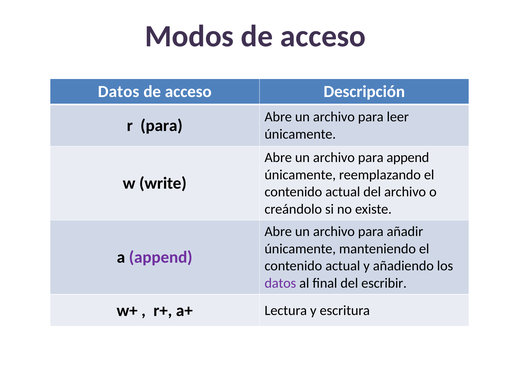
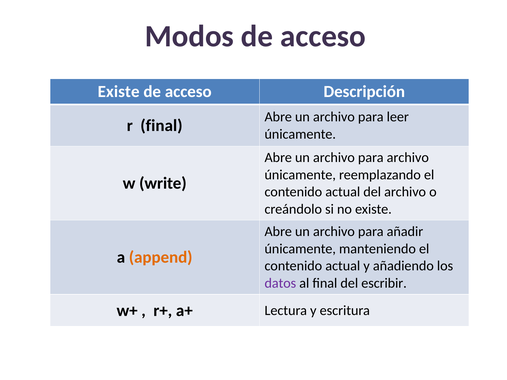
Datos at (119, 92): Datos -> Existe
r para: para -> final
para append: append -> archivo
append at (161, 258) colour: purple -> orange
